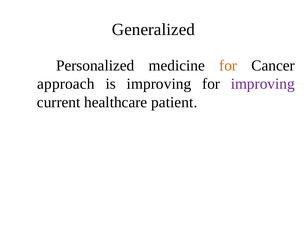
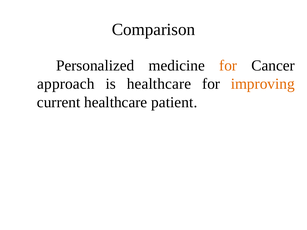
Generalized: Generalized -> Comparison
is improving: improving -> healthcare
improving at (263, 84) colour: purple -> orange
